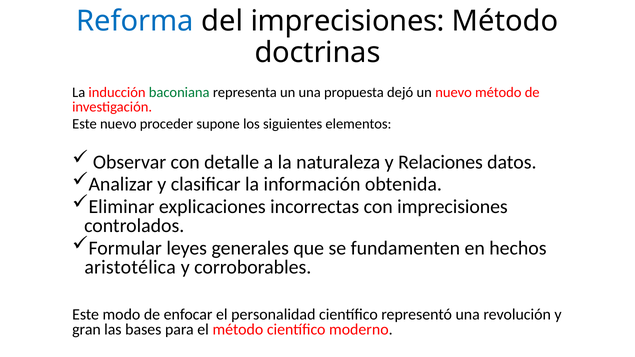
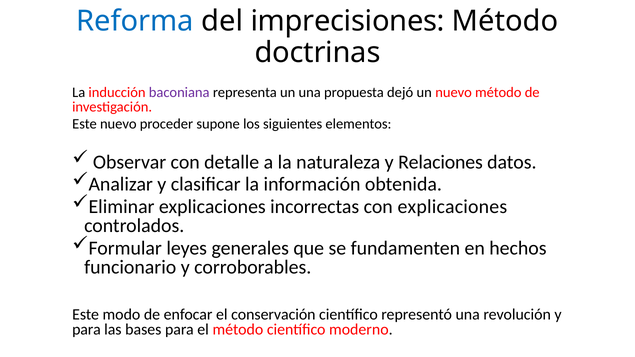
baconiana colour: green -> purple
con imprecisiones: imprecisiones -> explicaciones
aristotélica: aristotélica -> funcionario
personalidad: personalidad -> conservación
gran at (86, 330): gran -> para
